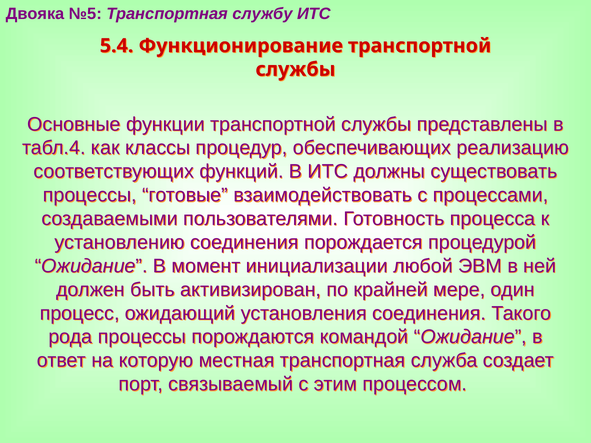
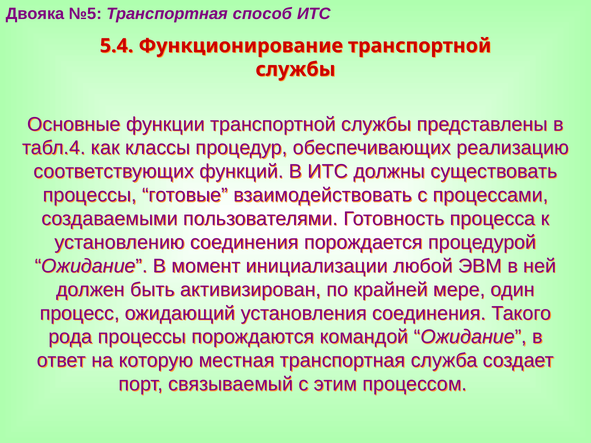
службу: службу -> способ
